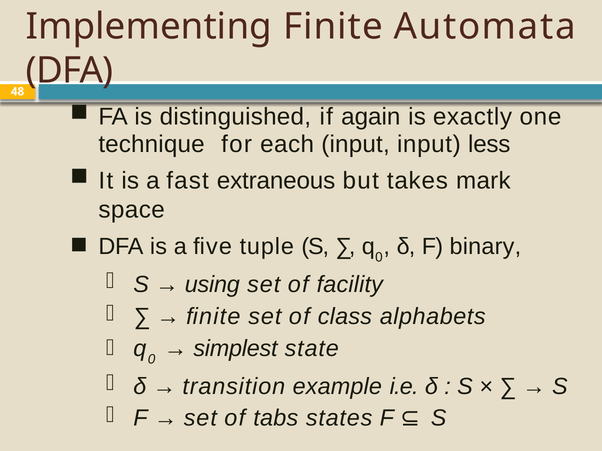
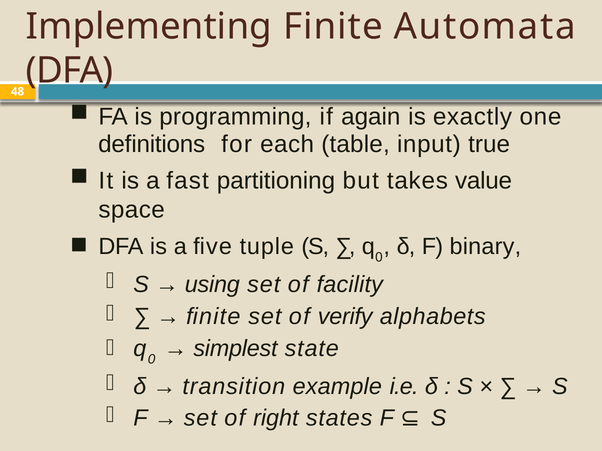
distinguished: distinguished -> programming
technique: technique -> deﬁnitions
each input: input -> table
less: less -> true
extraneous: extraneous -> partitioning
mark: mark -> value
class: class -> verify
tabs: tabs -> right
